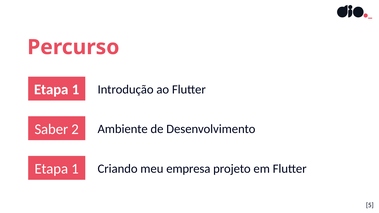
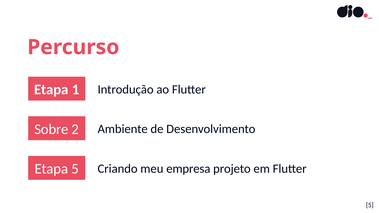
Saber: Saber -> Sobre
1 at (75, 169): 1 -> 5
